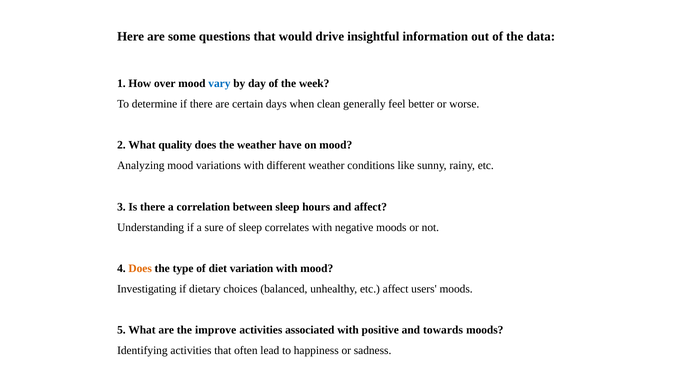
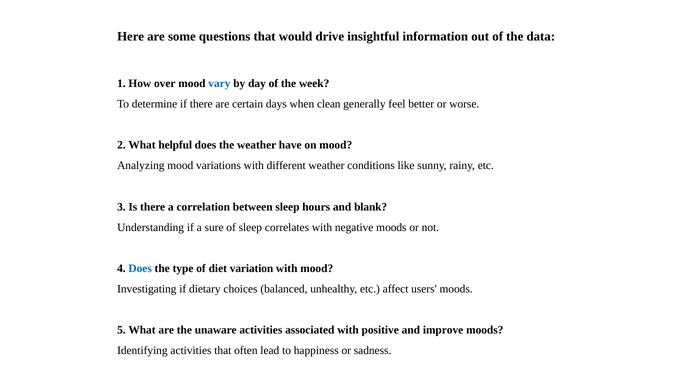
quality: quality -> helpful
and affect: affect -> blank
Does at (140, 269) colour: orange -> blue
improve: improve -> unaware
towards: towards -> improve
